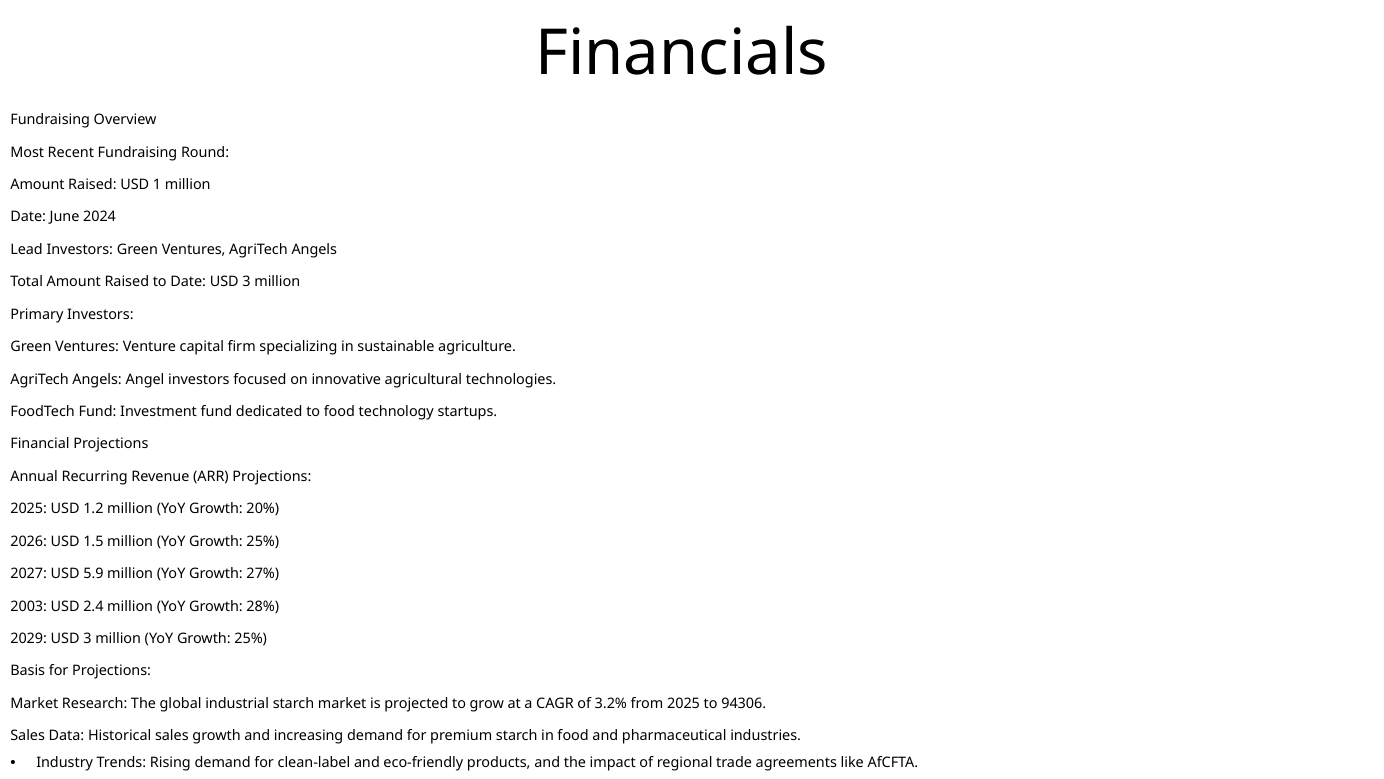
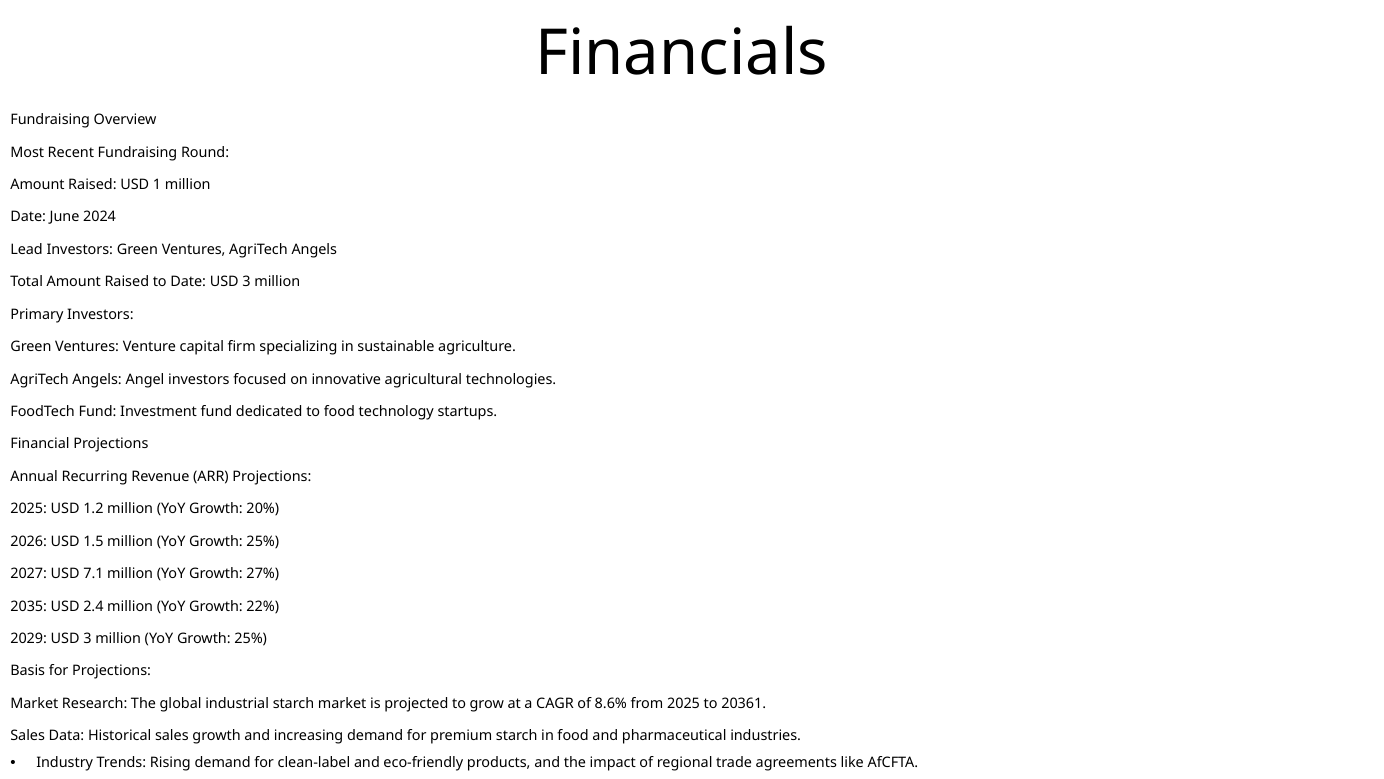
5.9: 5.9 -> 7.1
2003: 2003 -> 2035
28%: 28% -> 22%
3.2%: 3.2% -> 8.6%
94306: 94306 -> 20361
